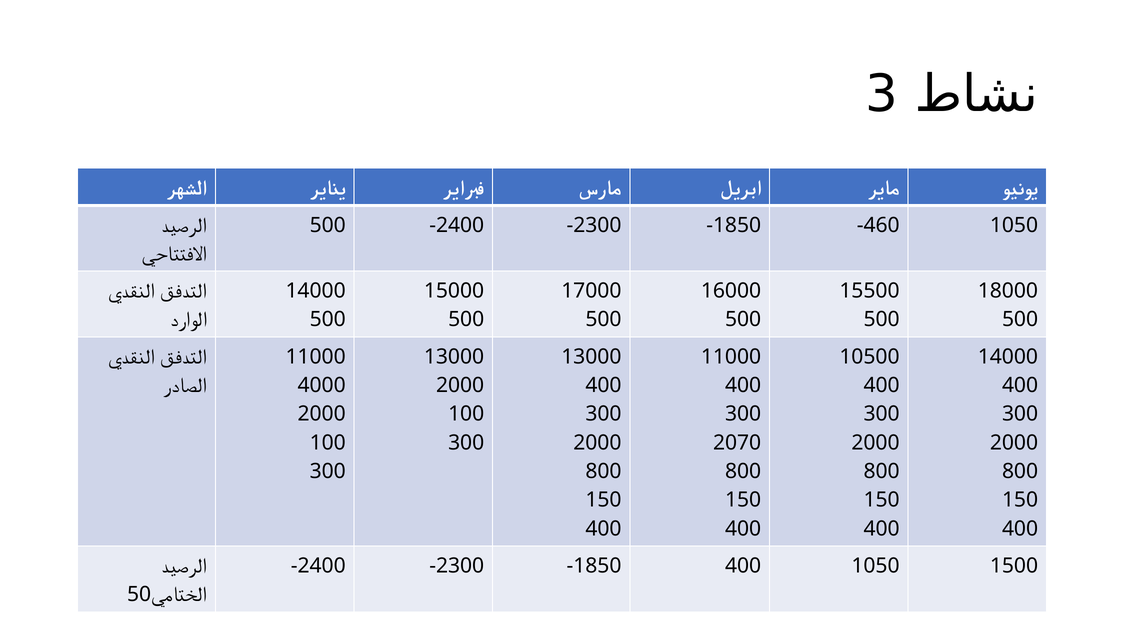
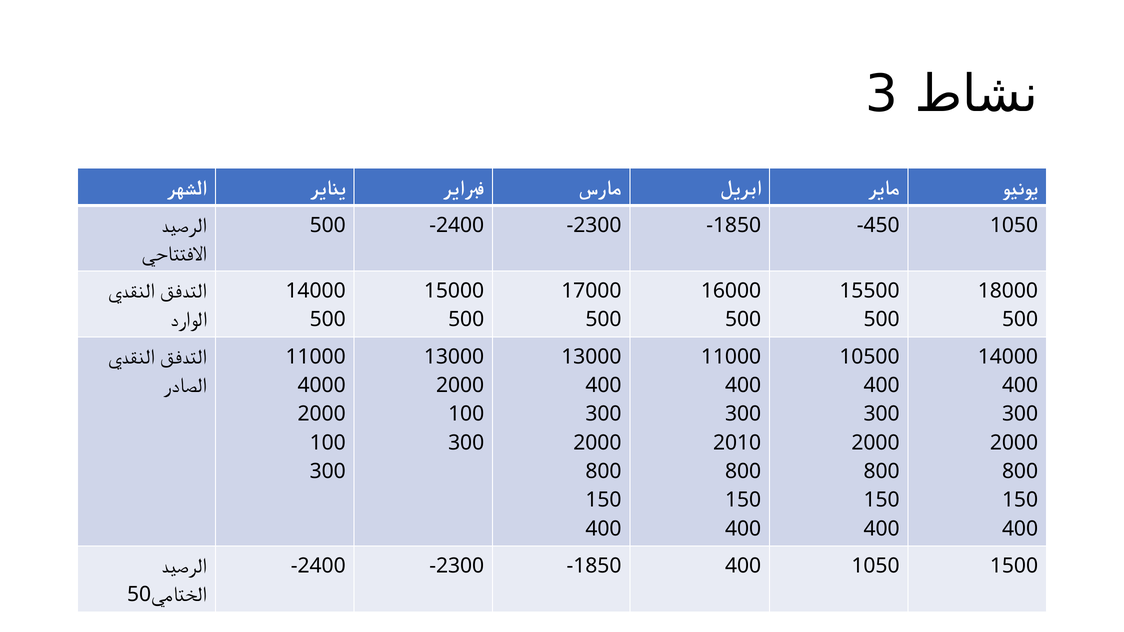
460: 460 -> 450
2070: 2070 -> 2010
